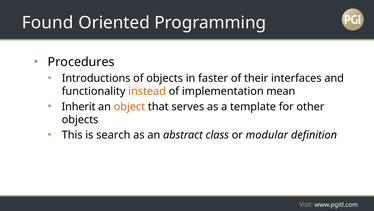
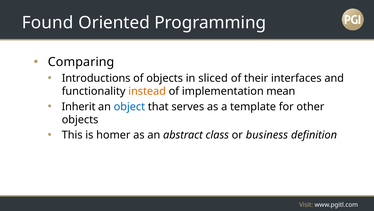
Procedures: Procedures -> Comparing
faster: faster -> sliced
object colour: orange -> blue
search: search -> homer
modular: modular -> business
